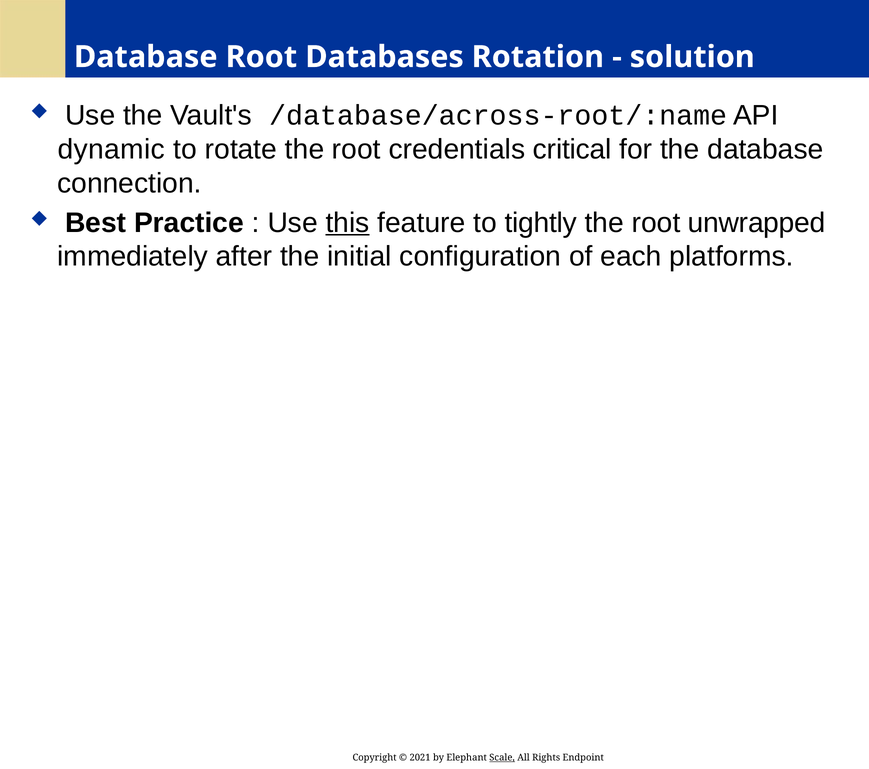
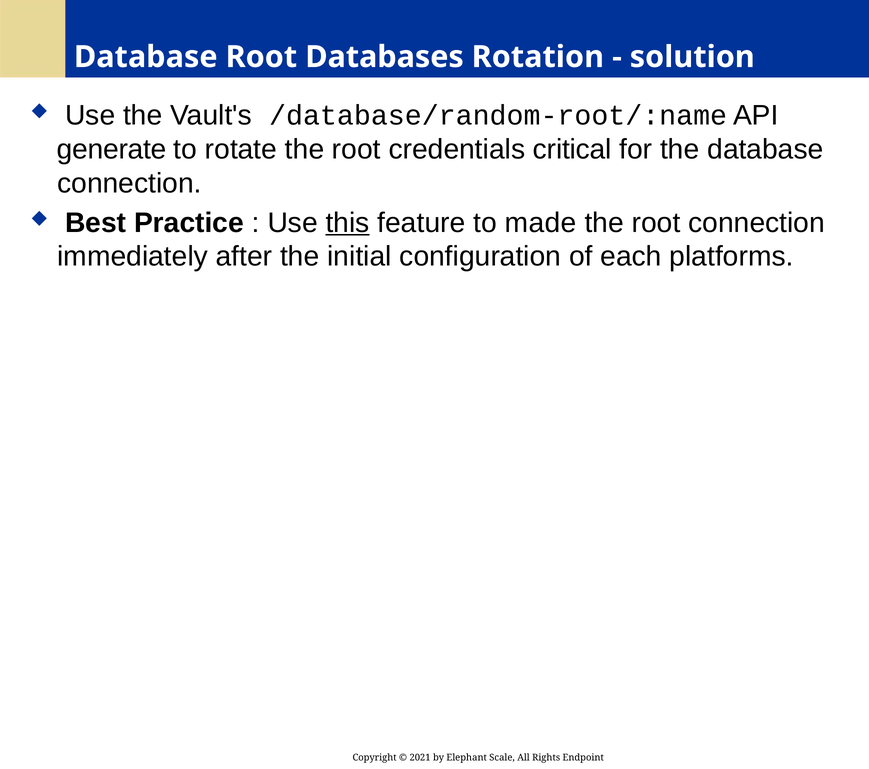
/database/across-root/:name: /database/across-root/:name -> /database/random-root/:name
dynamic: dynamic -> generate
tightly: tightly -> made
root unwrapped: unwrapped -> connection
Scale underline: present -> none
